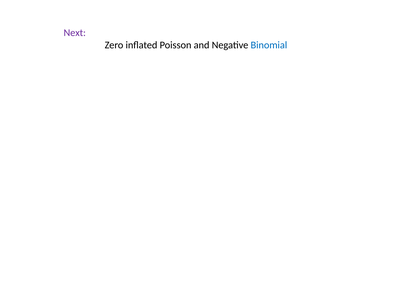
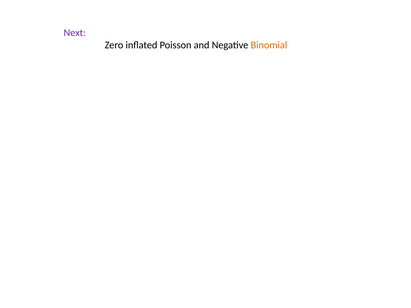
Binomial colour: blue -> orange
